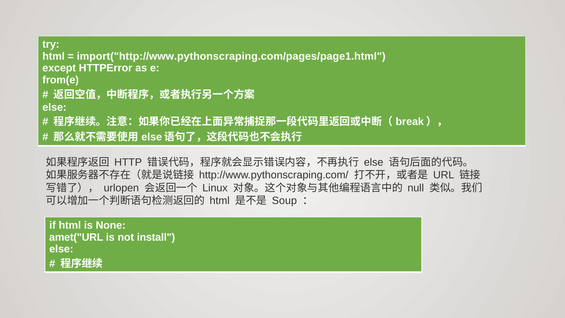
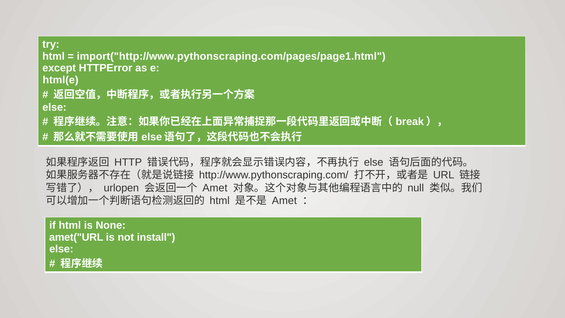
from(e: from(e -> html(e
Linux at (215, 188): Linux -> Amet
Soup at (284, 200): Soup -> Amet
